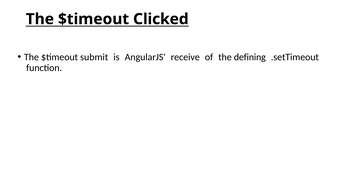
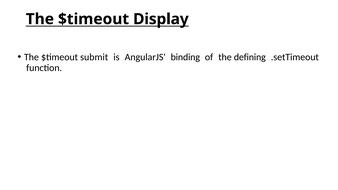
Clicked: Clicked -> Display
receive: receive -> binding
